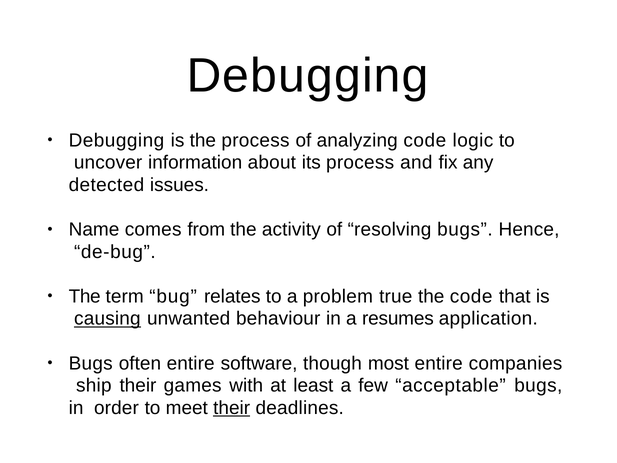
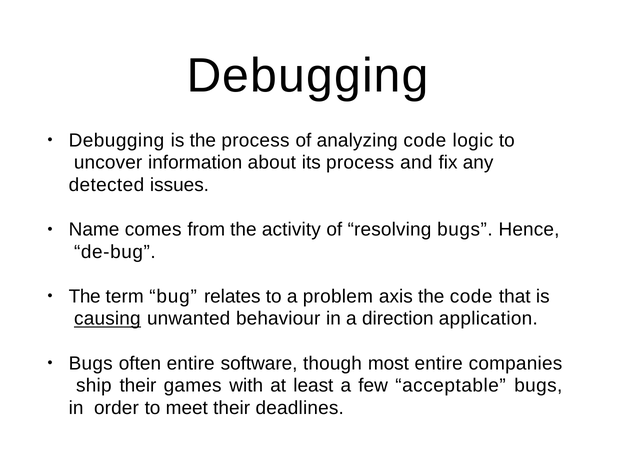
true: true -> axis
resumes: resumes -> direction
their at (232, 408) underline: present -> none
